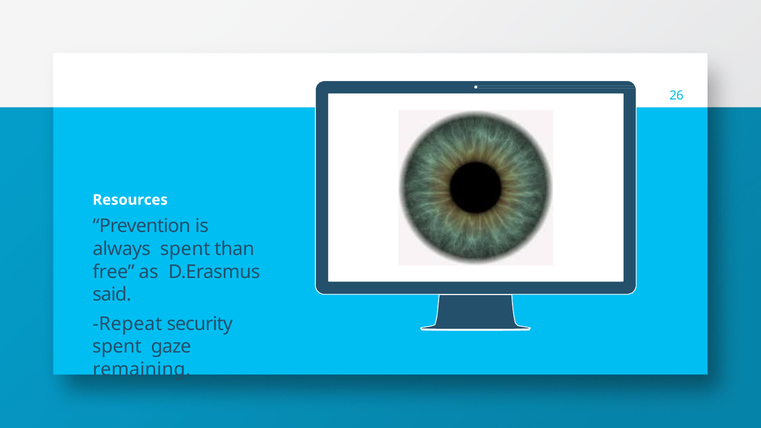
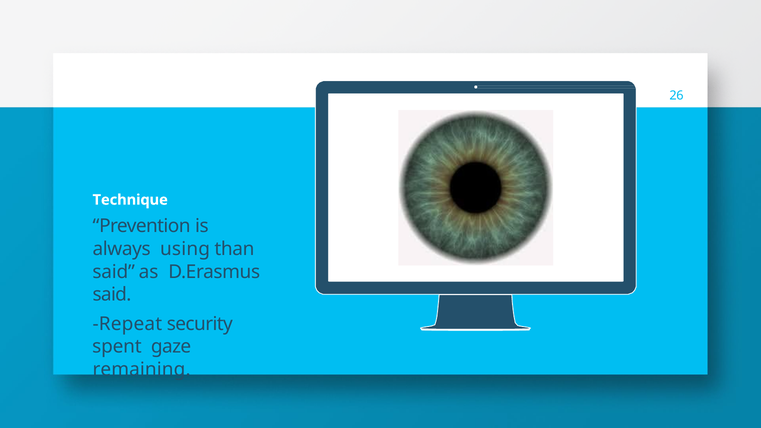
Resources: Resources -> Technique
always spent: spent -> using
free at (114, 272): free -> said
